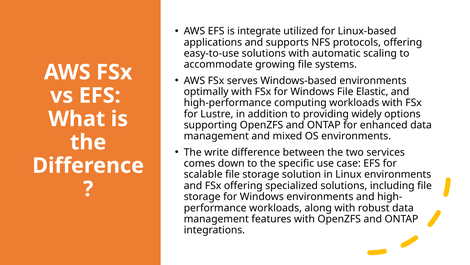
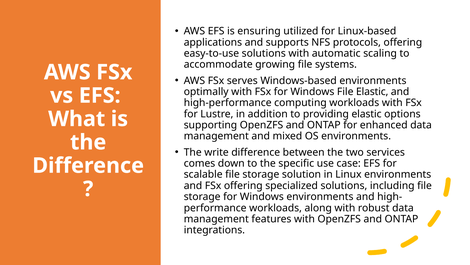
integrate: integrate -> ensuring
providing widely: widely -> elastic
